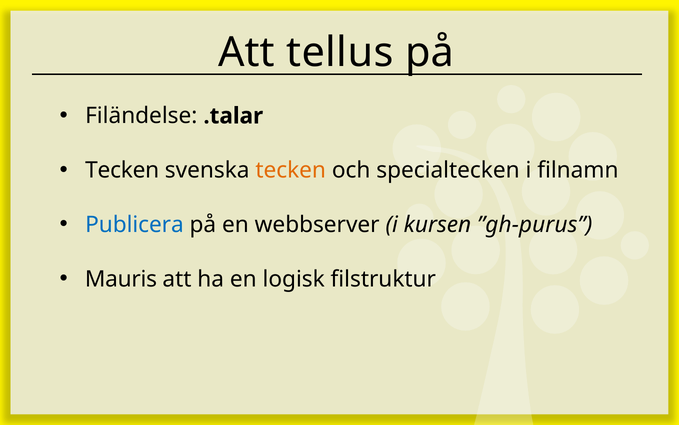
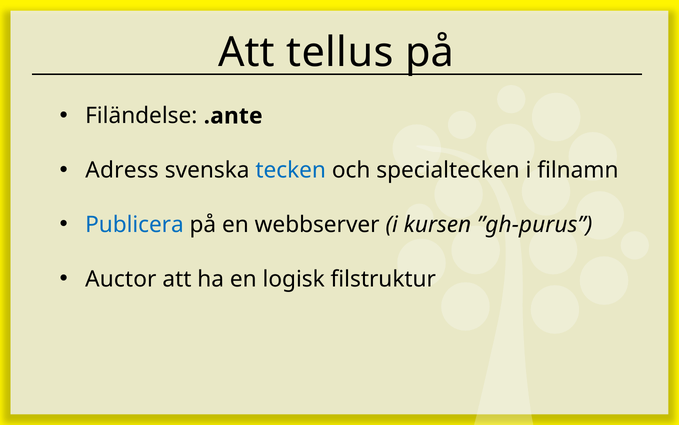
.talar: .talar -> .ante
Tecken at (122, 170): Tecken -> Adress
tecken at (291, 170) colour: orange -> blue
Mauris: Mauris -> Auctor
